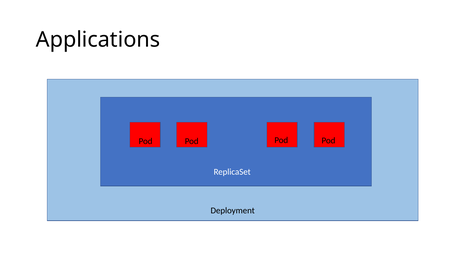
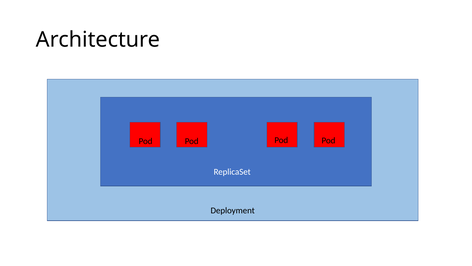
Applications: Applications -> Architecture
